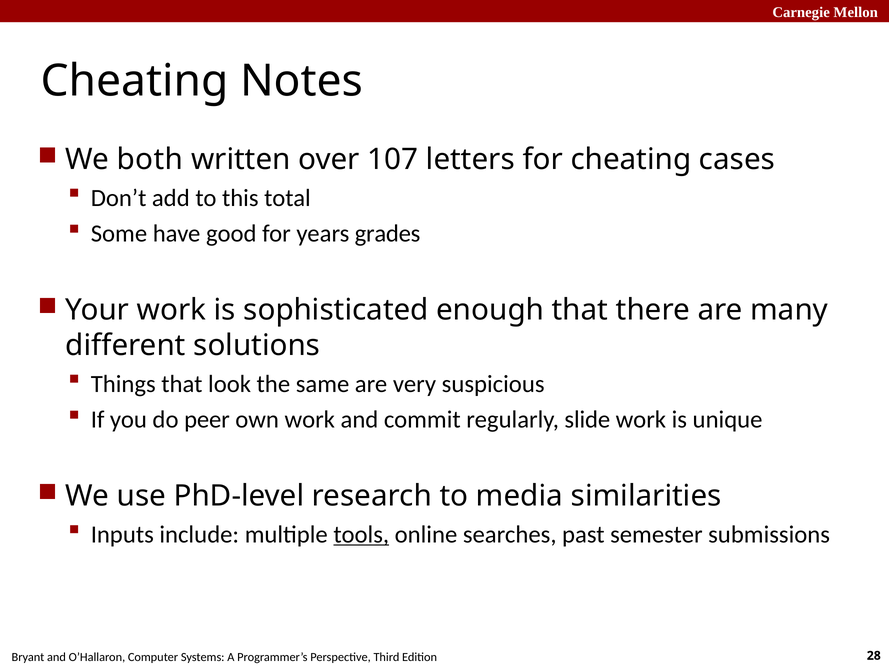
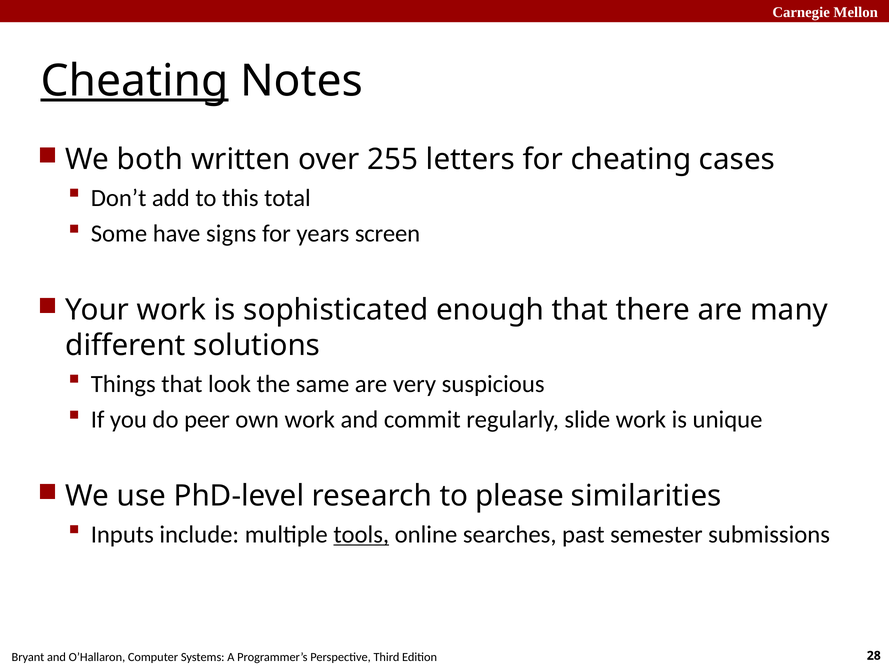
Cheating at (135, 81) underline: none -> present
107: 107 -> 255
good: good -> signs
grades: grades -> screen
media: media -> please
